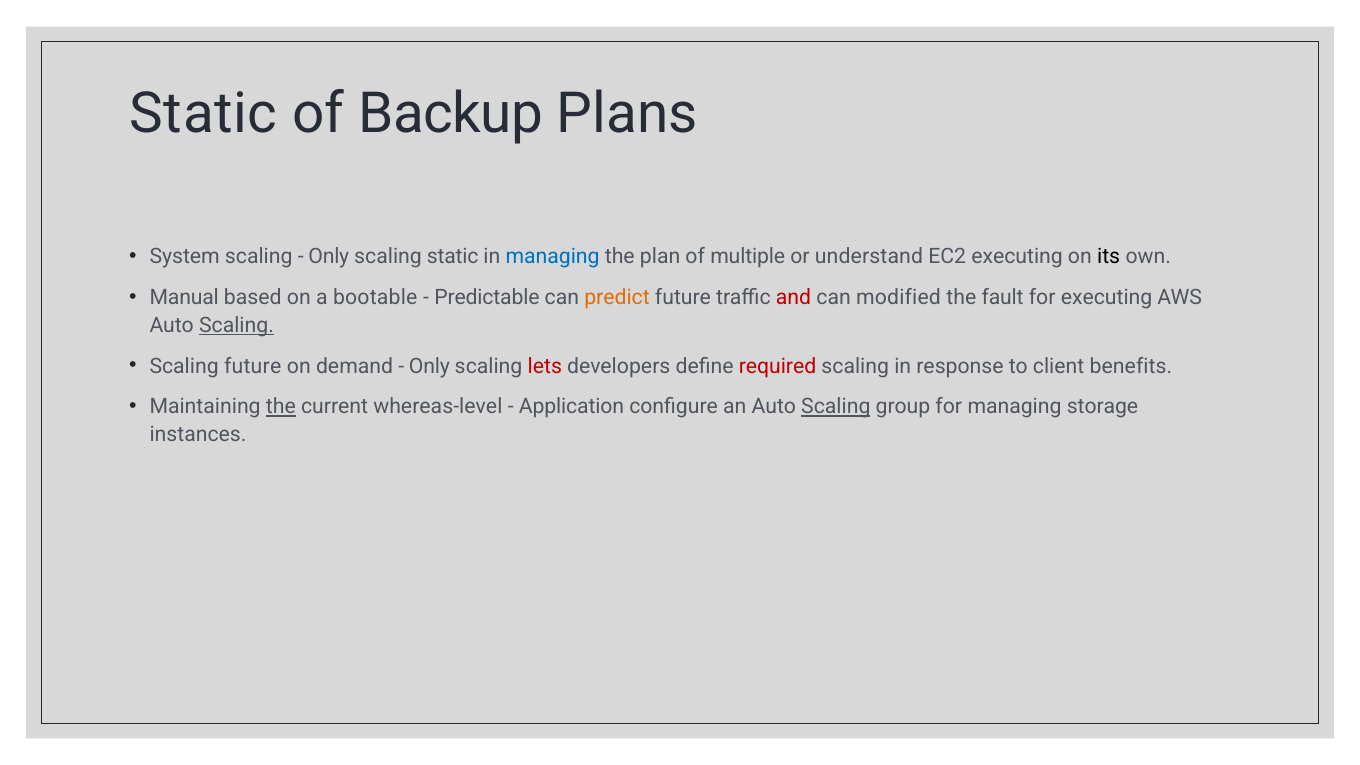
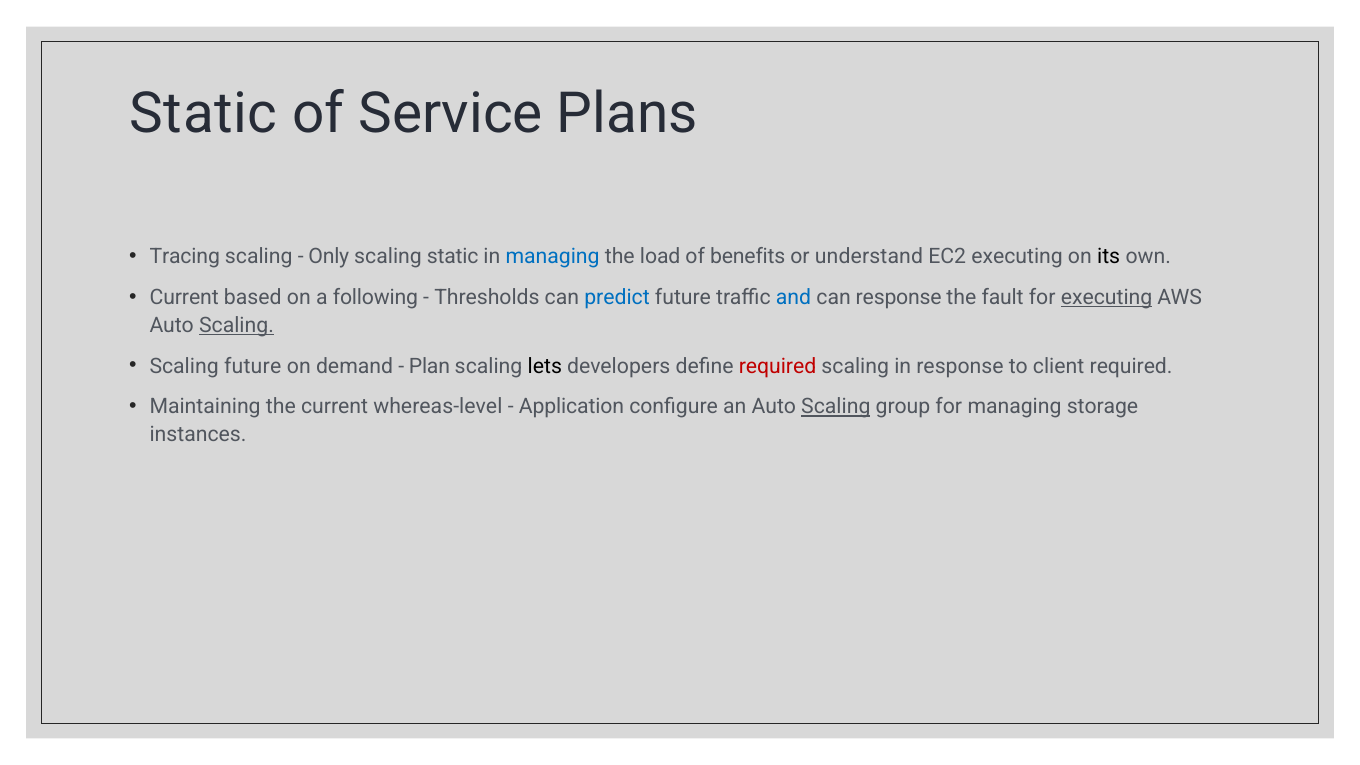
Backup: Backup -> Service
System: System -> Tracing
plan: plan -> load
multiple: multiple -> benefits
Manual at (184, 297): Manual -> Current
bootable: bootable -> following
Predictable: Predictable -> Thresholds
predict colour: orange -> blue
and colour: red -> blue
can modified: modified -> response
executing at (1107, 297) underline: none -> present
Only at (429, 366): Only -> Plan
lets colour: red -> black
client benefits: benefits -> required
the at (281, 407) underline: present -> none
